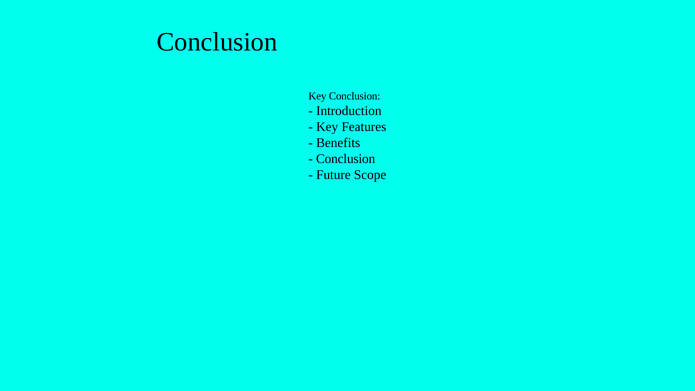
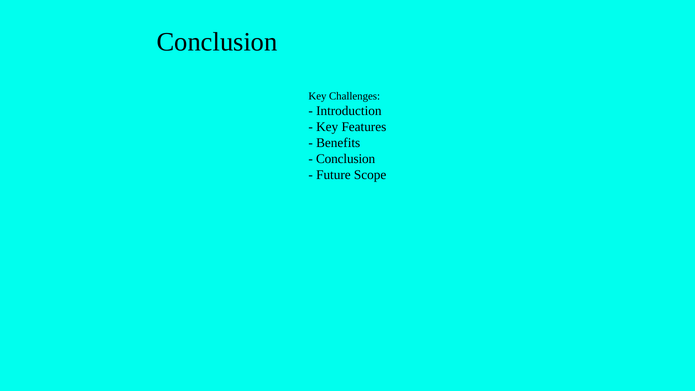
Key Conclusion: Conclusion -> Challenges
